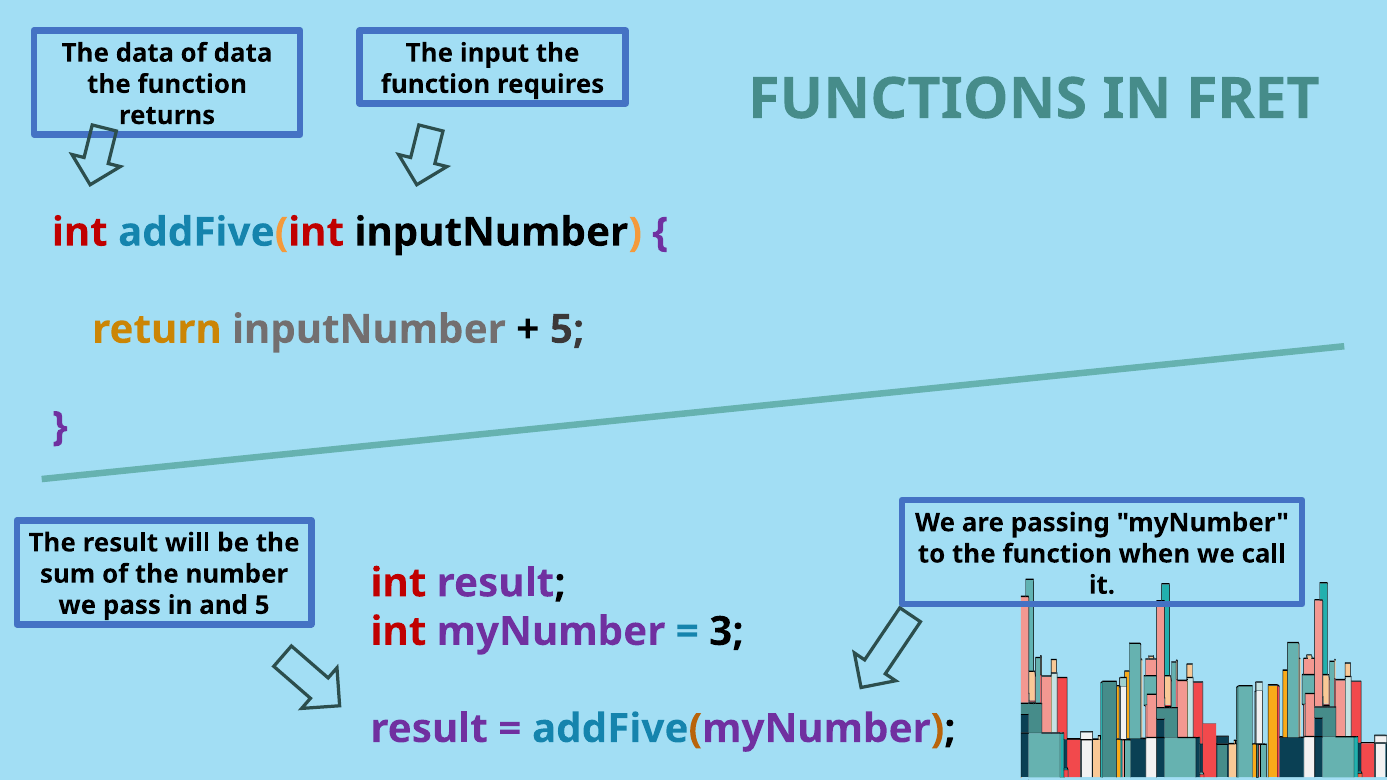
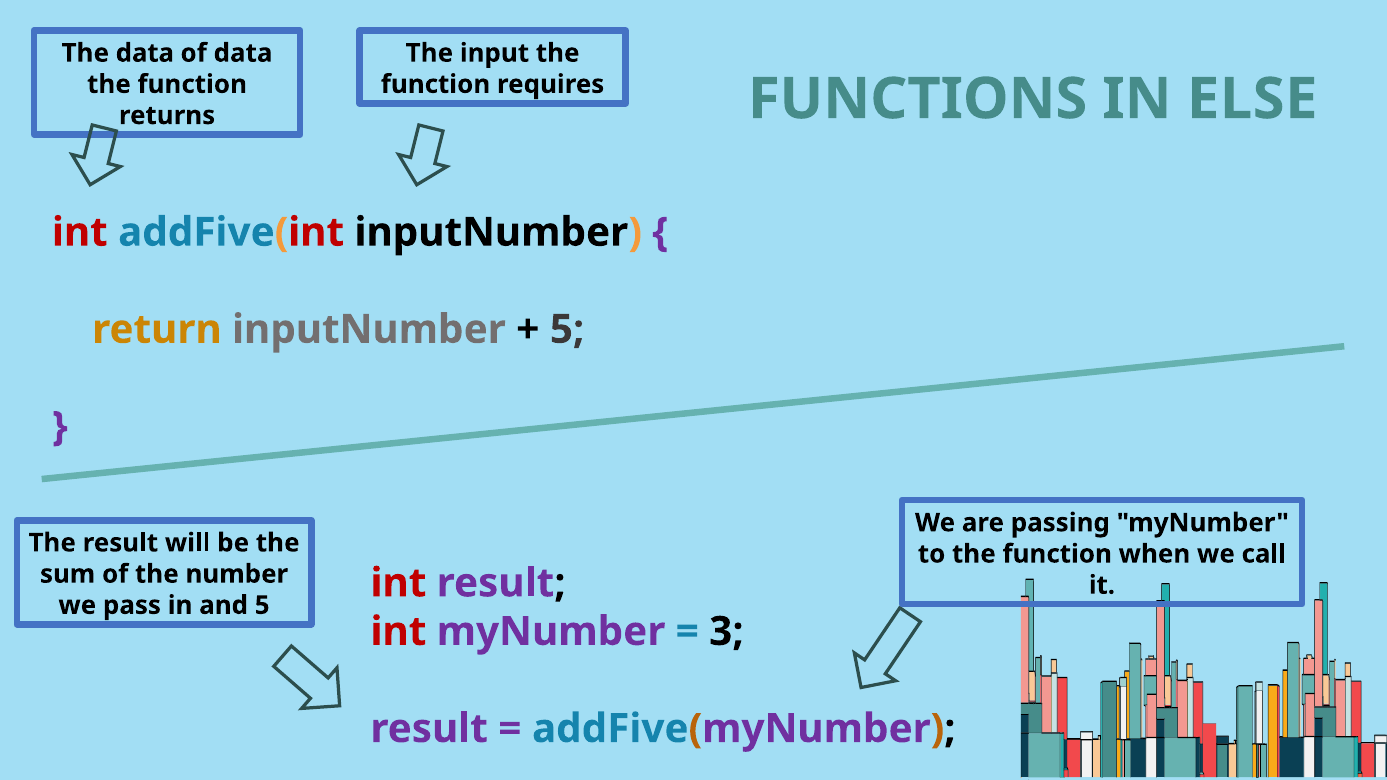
FRET: FRET -> ELSE
